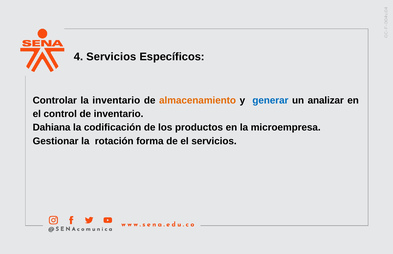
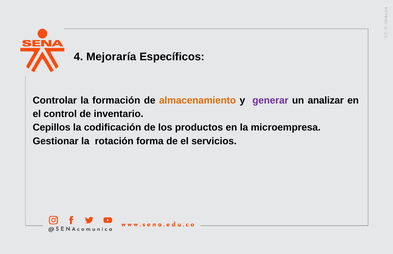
4 Servicios: Servicios -> Mejoraría
la inventario: inventario -> formación
generar colour: blue -> purple
Dahiana: Dahiana -> Cepillos
